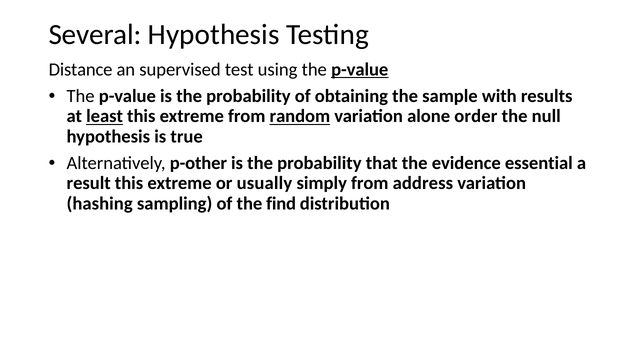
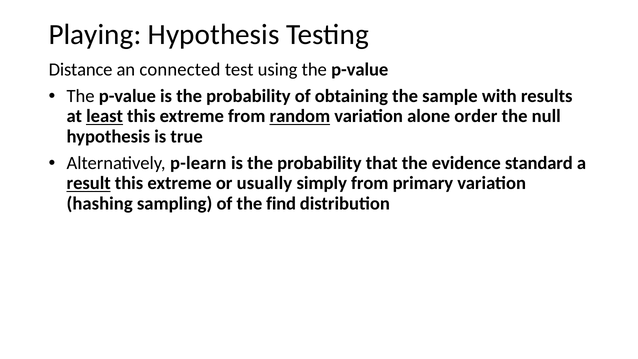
Several: Several -> Playing
supervised: supervised -> connected
p-value at (360, 69) underline: present -> none
p-other: p-other -> p-learn
essential: essential -> standard
result underline: none -> present
address: address -> primary
